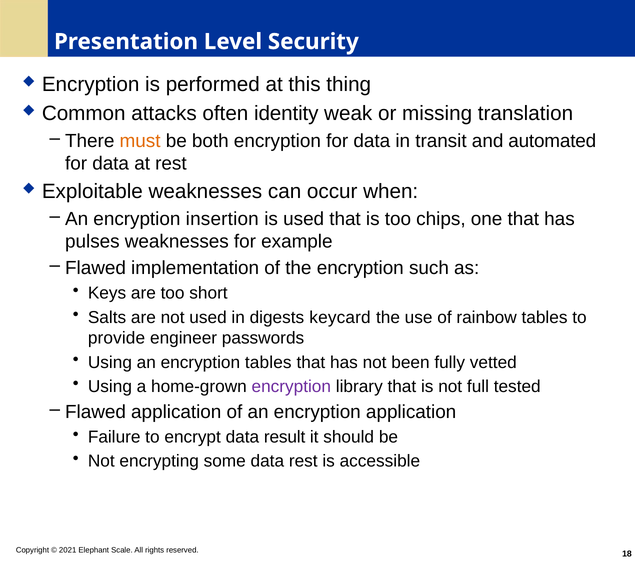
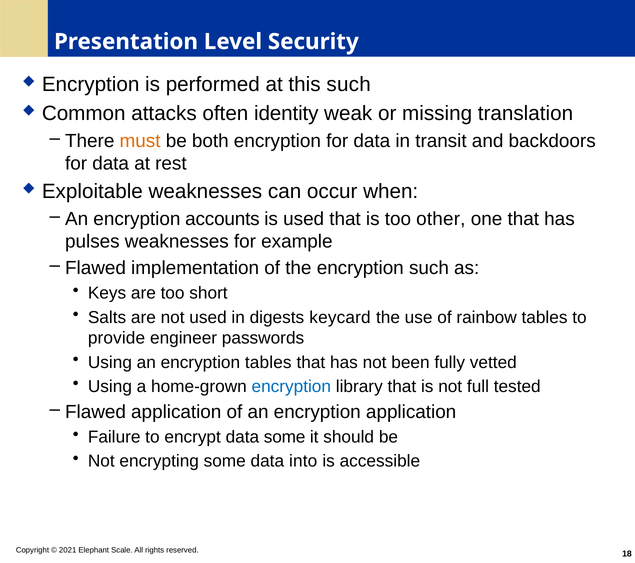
this thing: thing -> such
automated: automated -> backdoors
insertion: insertion -> accounts
chips: chips -> other
encryption at (291, 386) colour: purple -> blue
data result: result -> some
data rest: rest -> into
